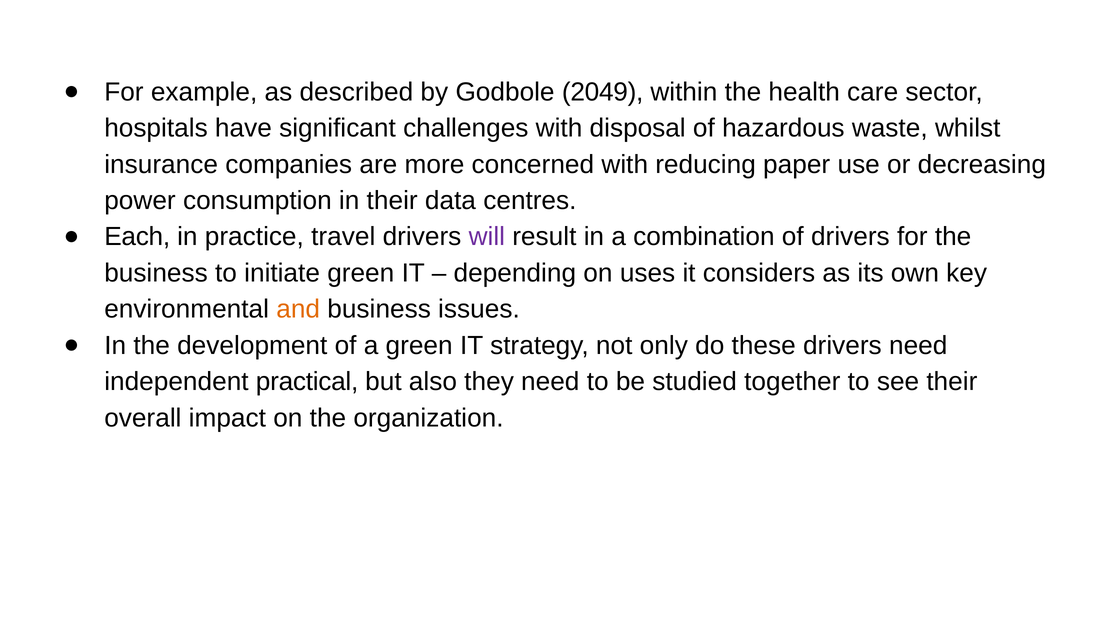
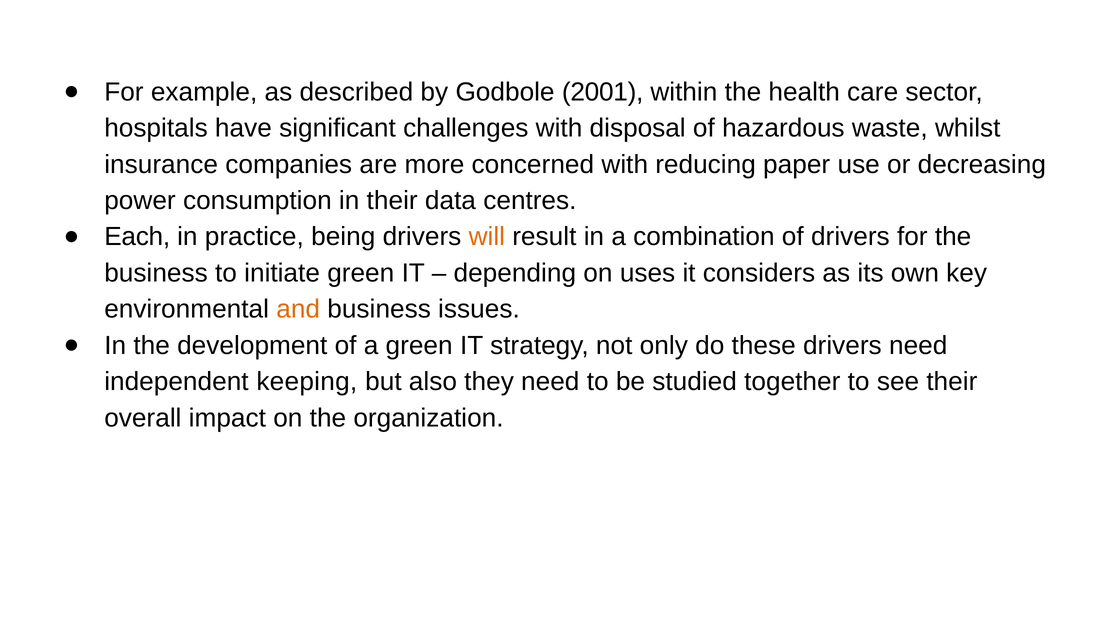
2049: 2049 -> 2001
travel: travel -> being
will colour: purple -> orange
practical: practical -> keeping
